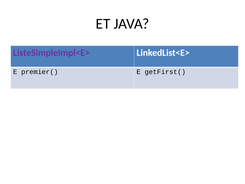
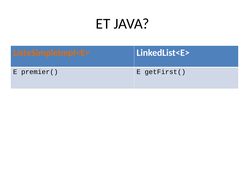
ListeSimpleImpl<E> colour: purple -> orange
